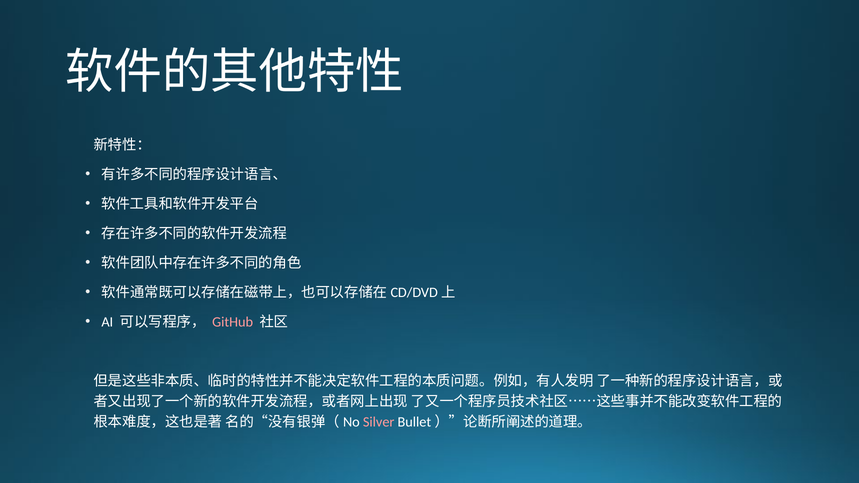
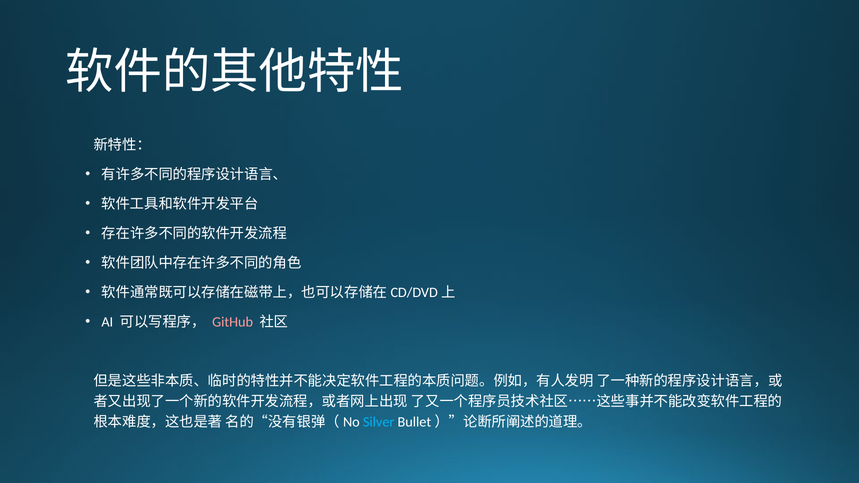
Silver colour: pink -> light blue
